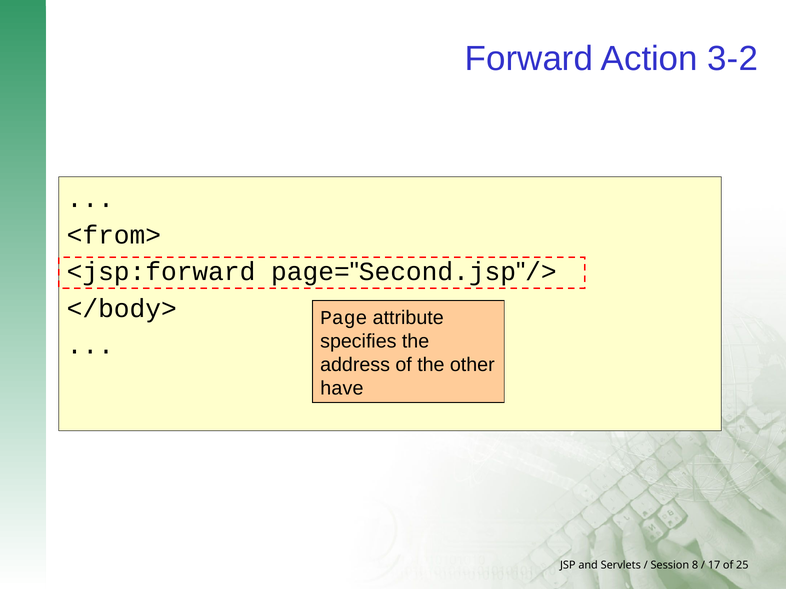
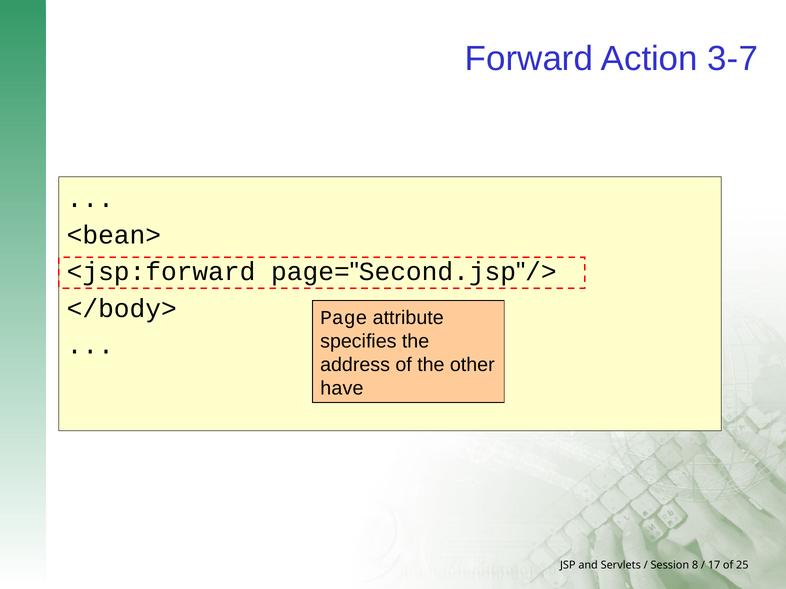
3-2: 3-2 -> 3-7
<from>: <from> -> <bean>
